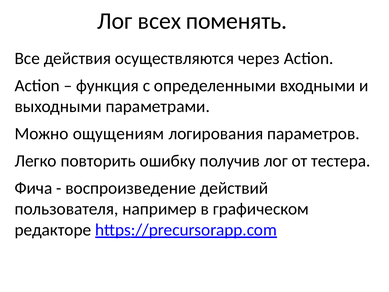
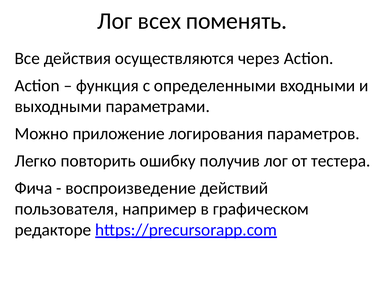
ощущениям: ощущениям -> приложение
